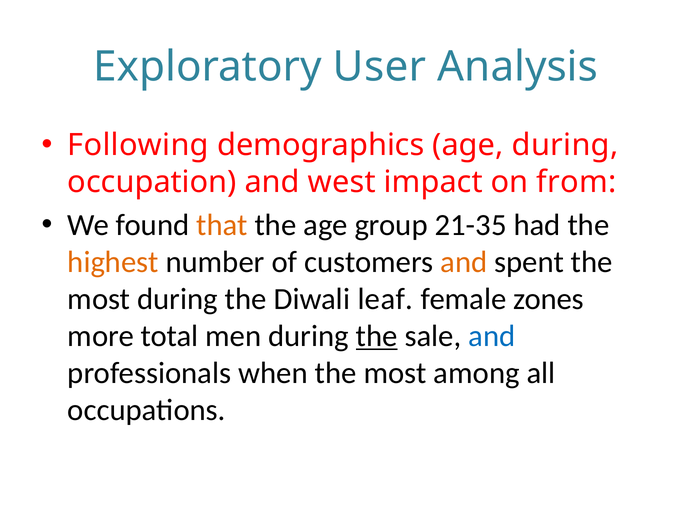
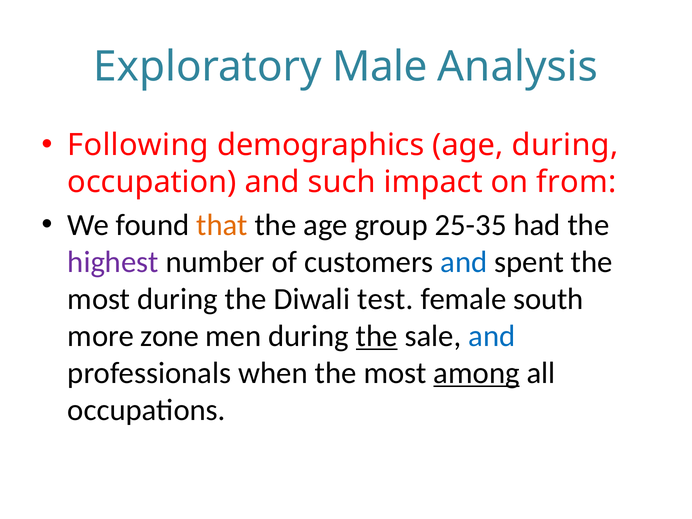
User: User -> Male
west: west -> such
21-35: 21-35 -> 25-35
highest colour: orange -> purple
and at (464, 262) colour: orange -> blue
leaf: leaf -> test
zones: zones -> south
total: total -> zone
among underline: none -> present
